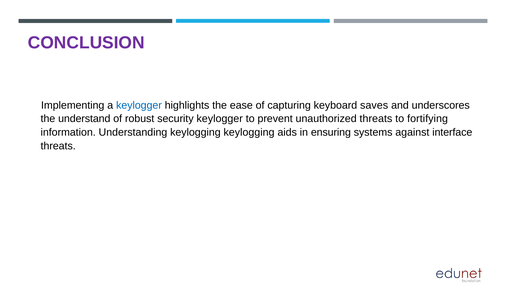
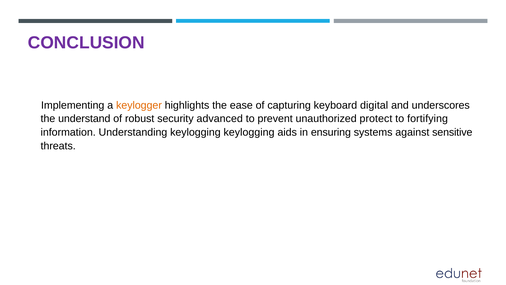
keylogger at (139, 105) colour: blue -> orange
saves: saves -> digital
security keylogger: keylogger -> advanced
unauthorized threats: threats -> protect
interface: interface -> sensitive
